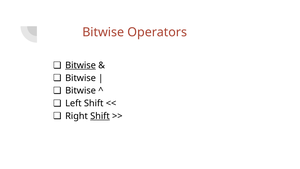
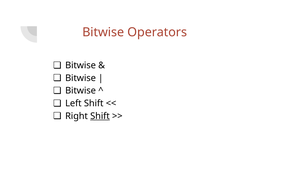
Bitwise at (81, 65) underline: present -> none
